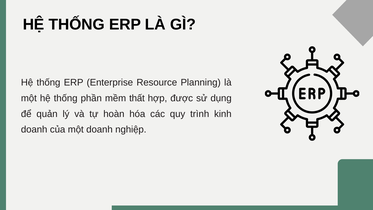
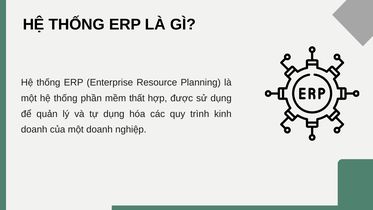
tự hoàn: hoàn -> dụng
